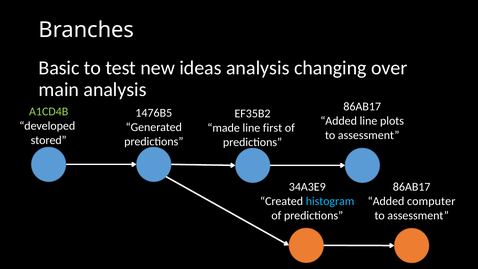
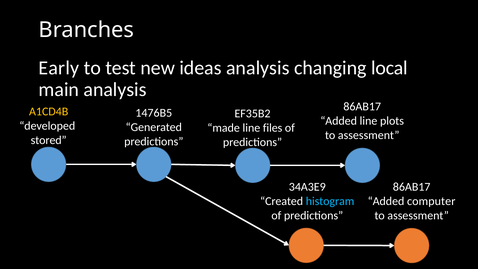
Basic: Basic -> Early
over: over -> local
A1CD4B colour: light green -> yellow
first: first -> files
